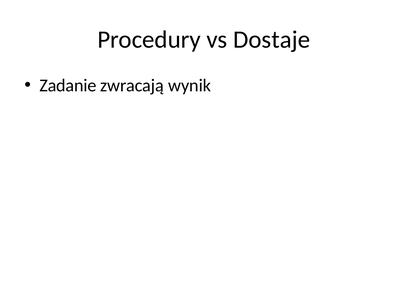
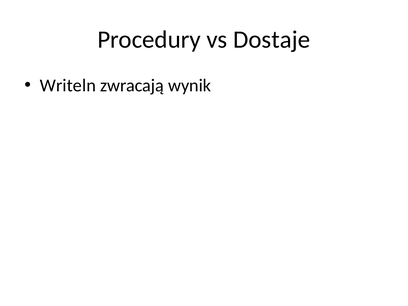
Zadanie: Zadanie -> Writeln
